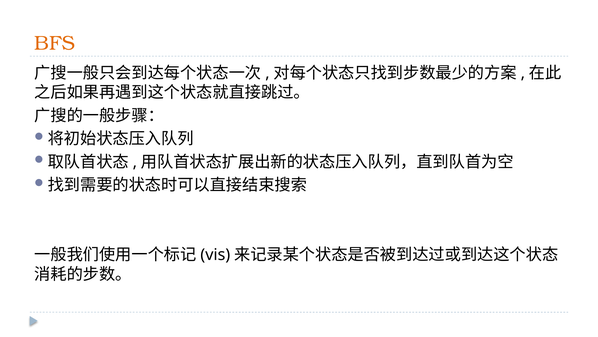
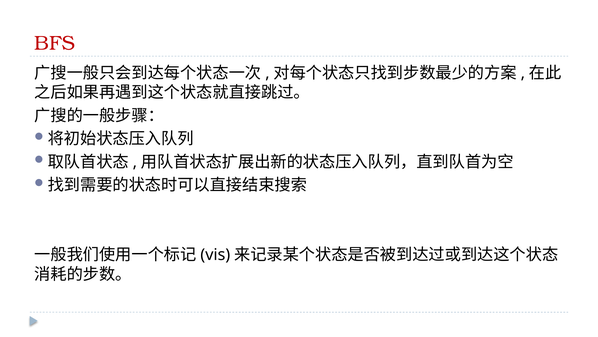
BFS colour: orange -> red
